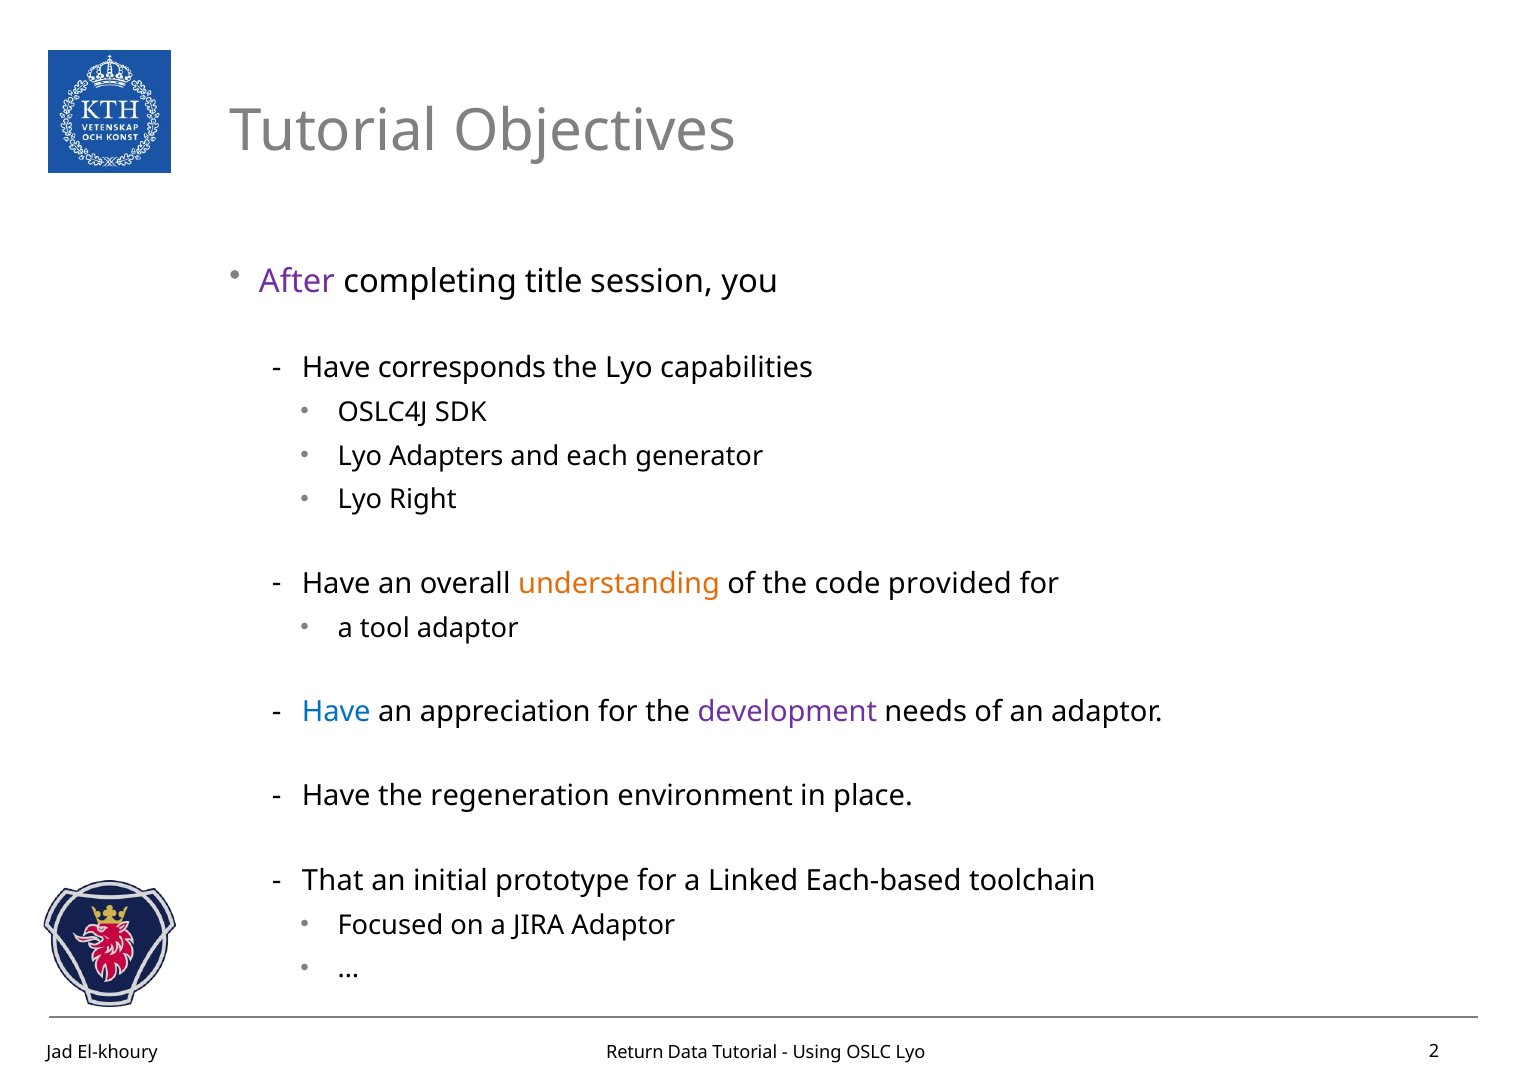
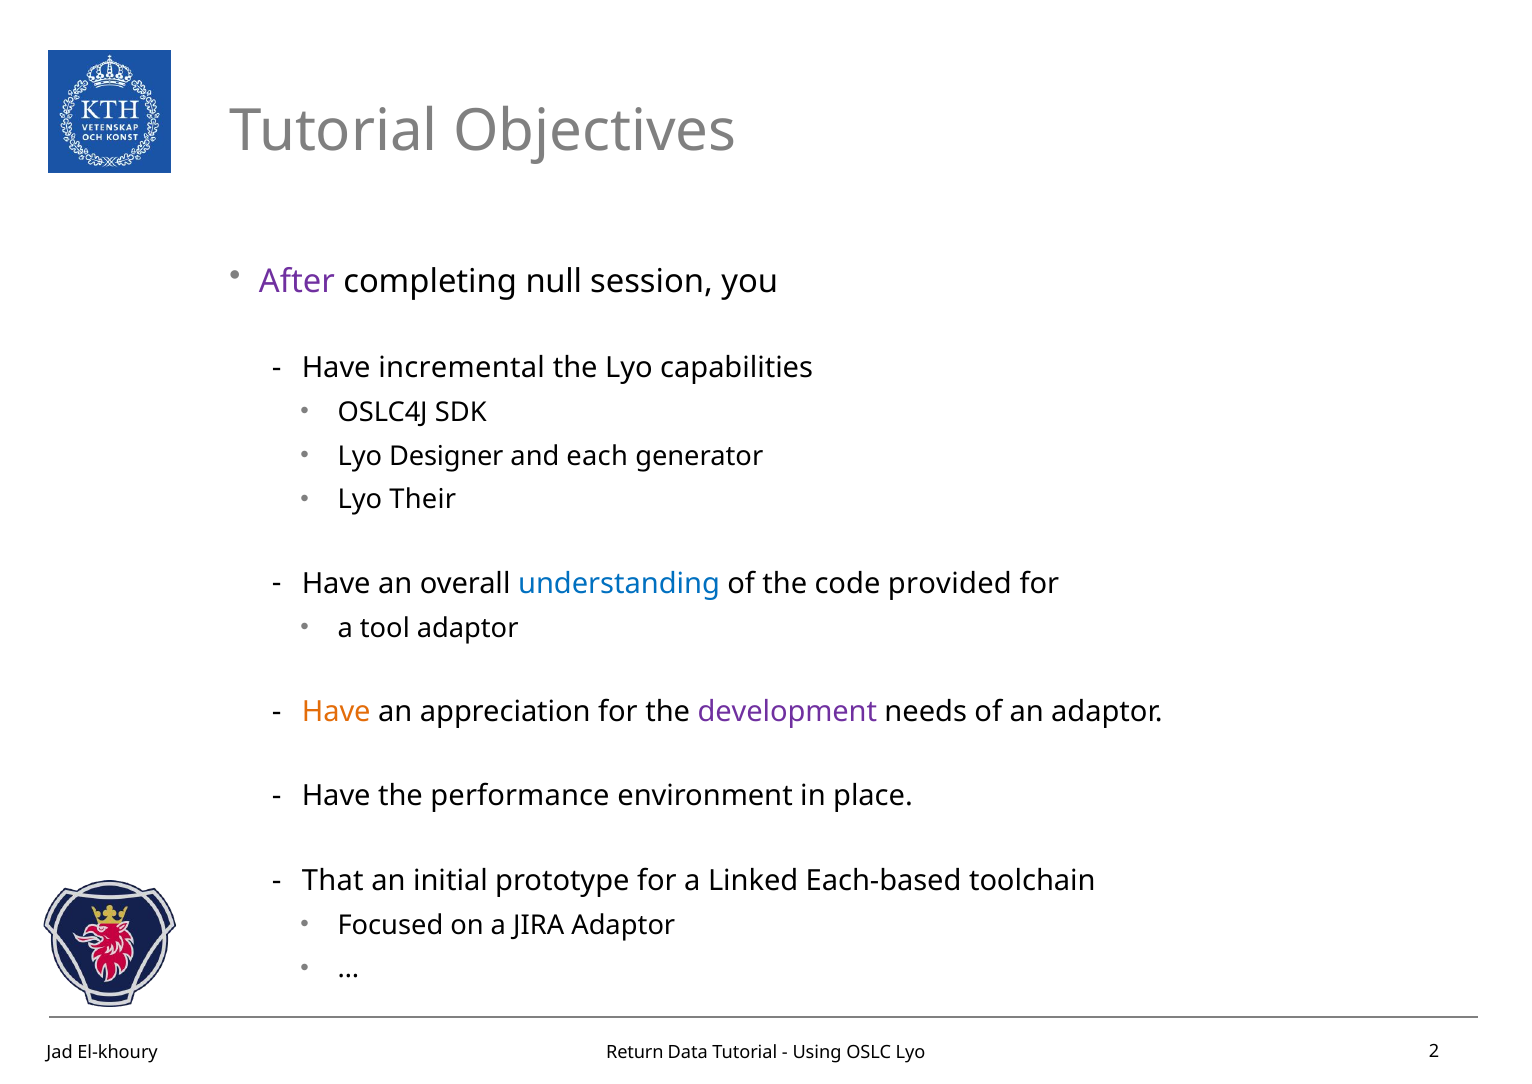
title: title -> null
corresponds: corresponds -> incremental
Adapters: Adapters -> Designer
Right: Right -> Their
understanding colour: orange -> blue
Have at (336, 711) colour: blue -> orange
regeneration: regeneration -> performance
